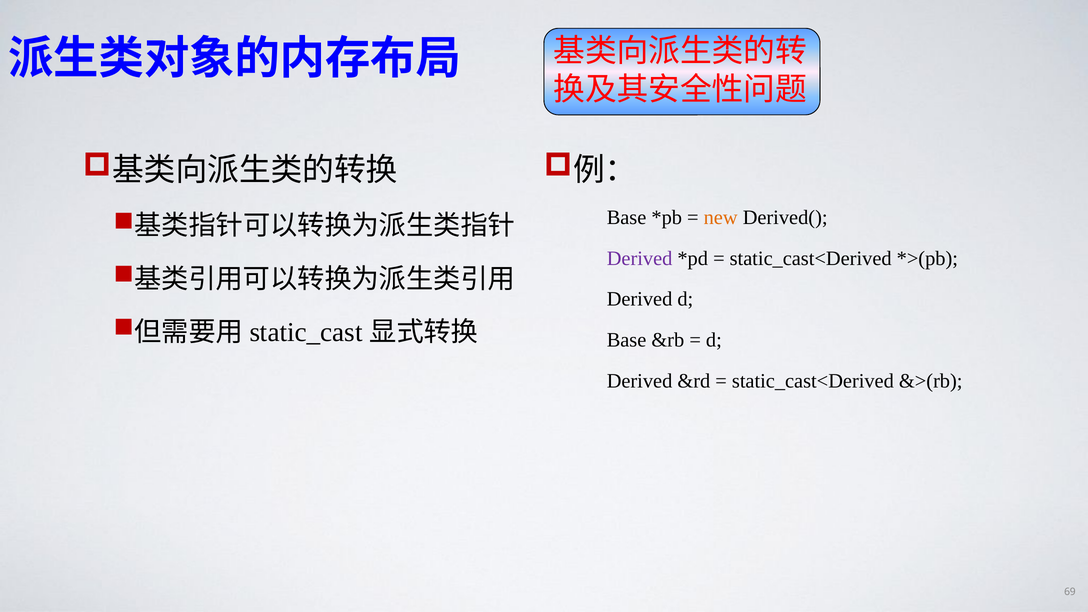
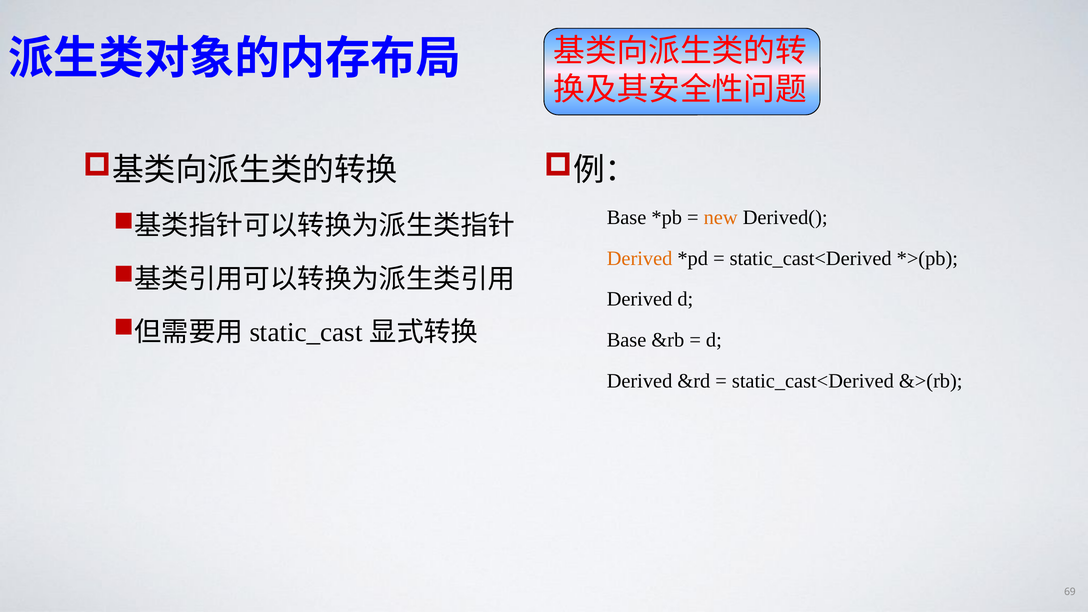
Derived at (640, 258) colour: purple -> orange
